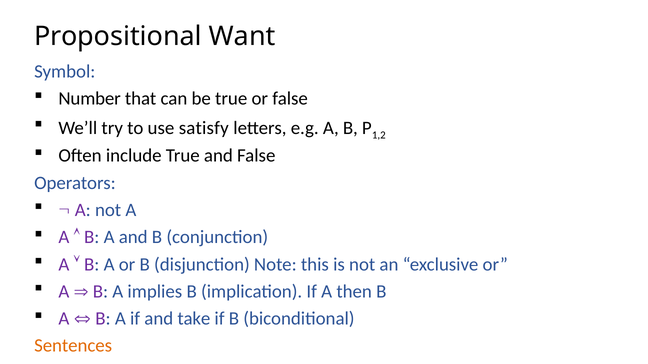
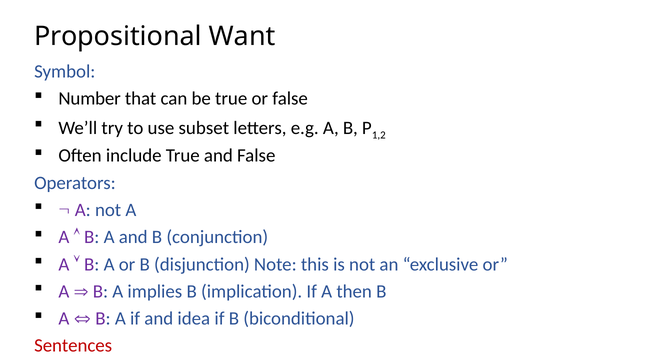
satisfy: satisfy -> subset
take: take -> idea
Sentences colour: orange -> red
